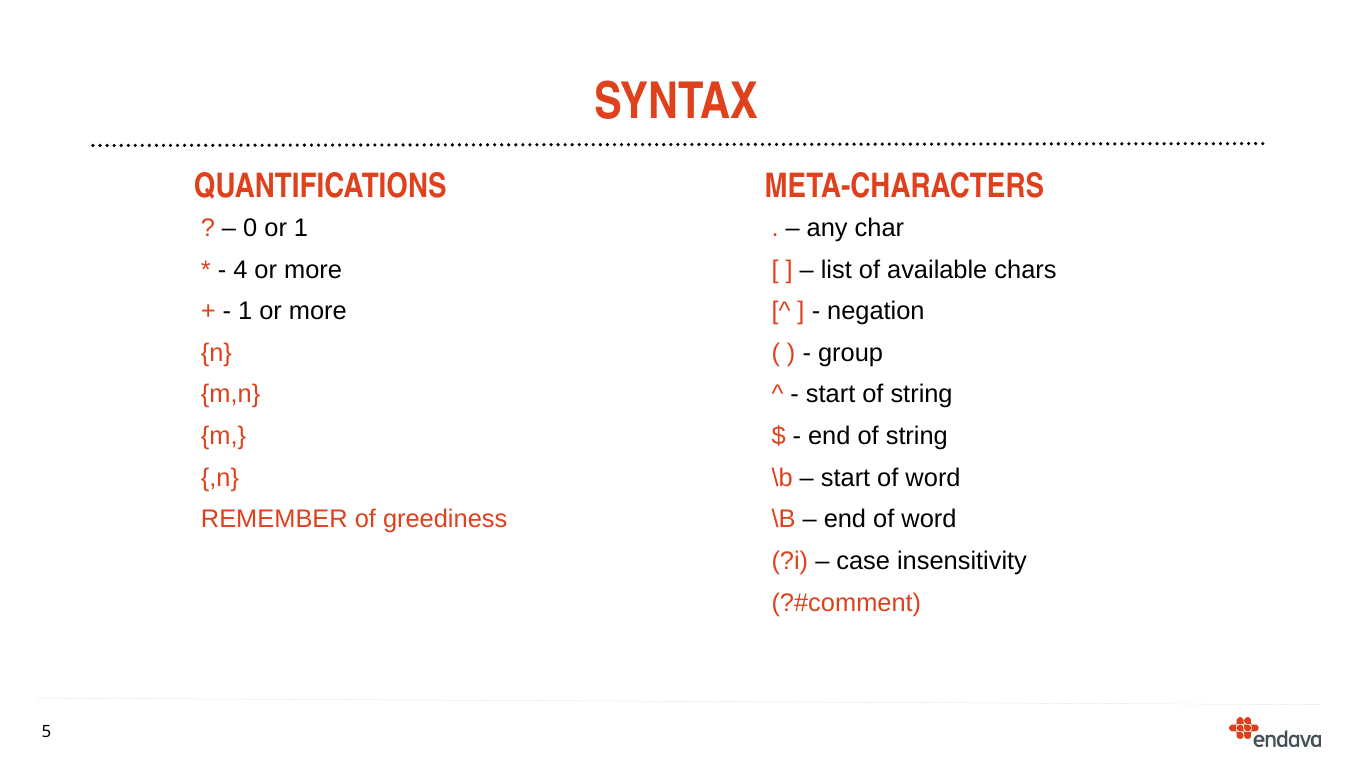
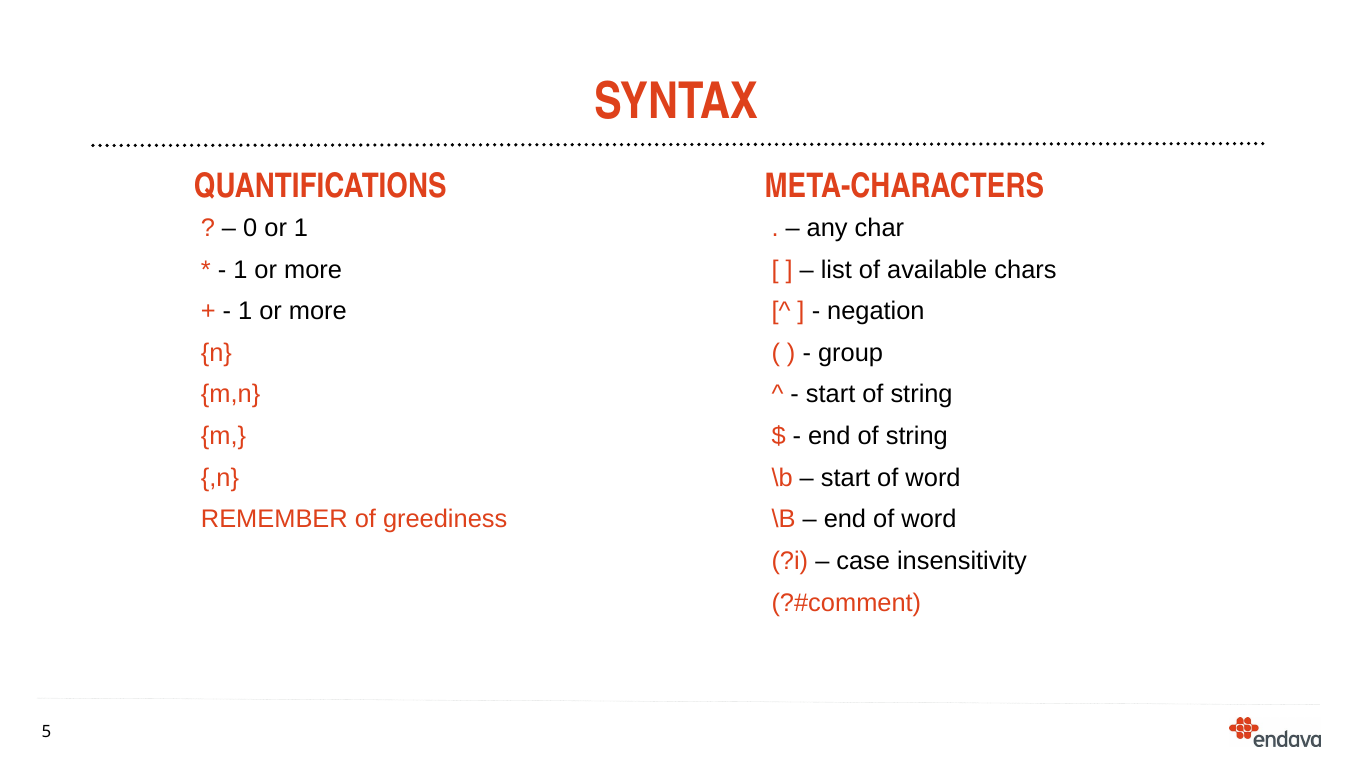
4 at (240, 270): 4 -> 1
